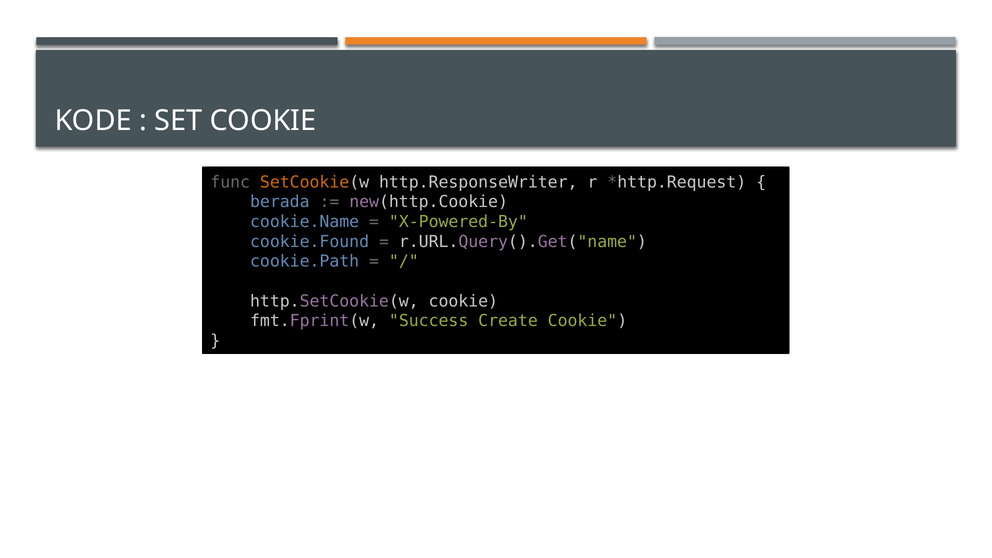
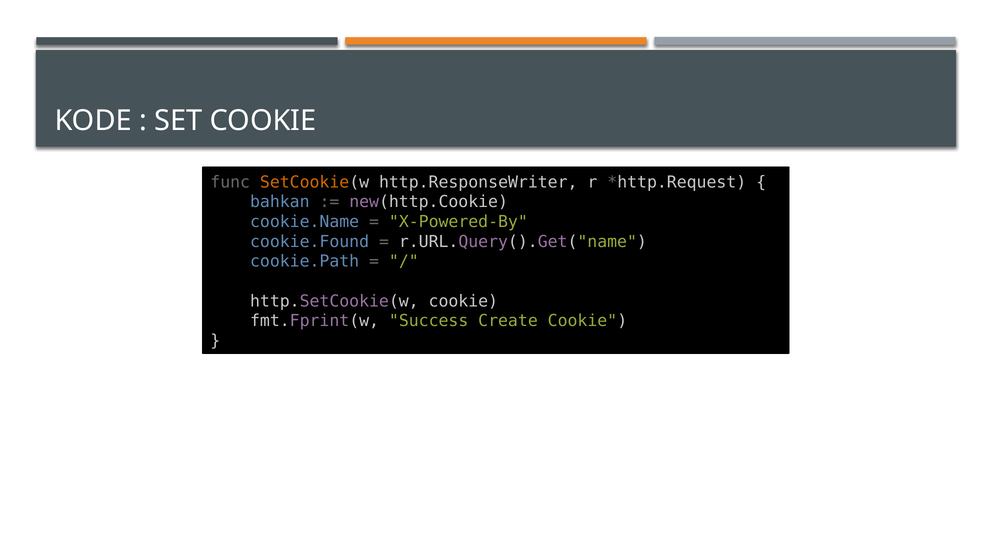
berada: berada -> bahkan
